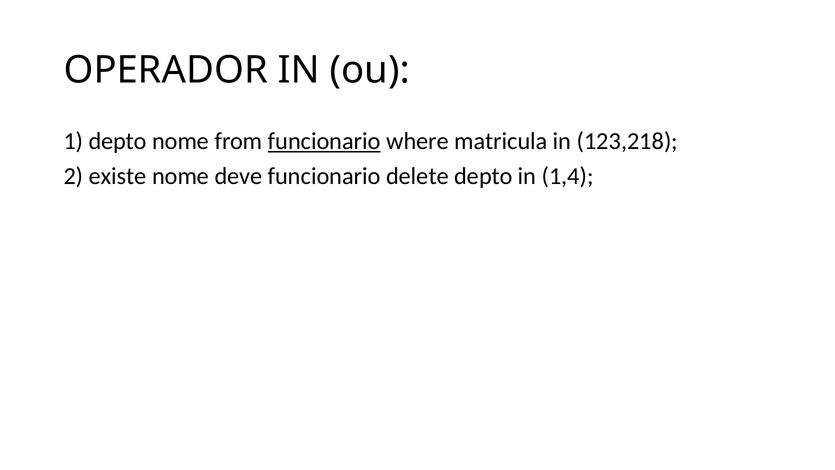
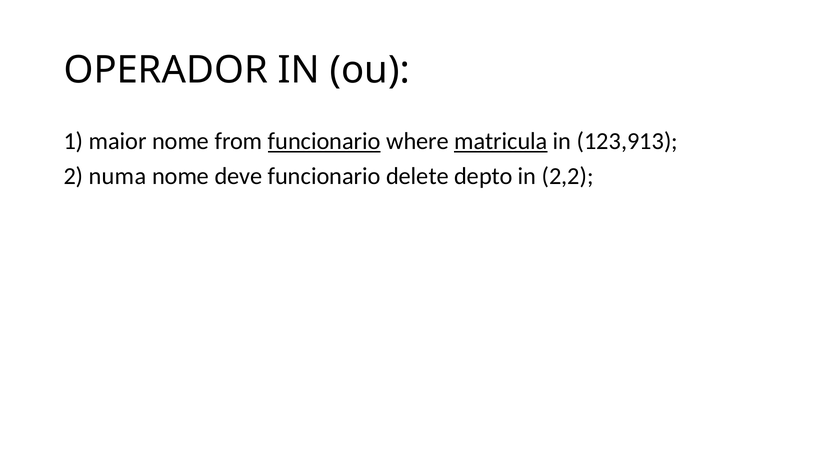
1 depto: depto -> maior
matricula underline: none -> present
123,218: 123,218 -> 123,913
existe: existe -> numa
1,4: 1,4 -> 2,2
